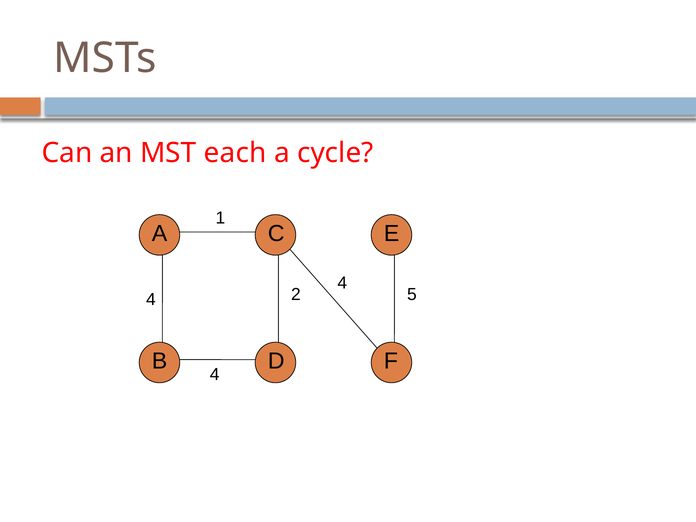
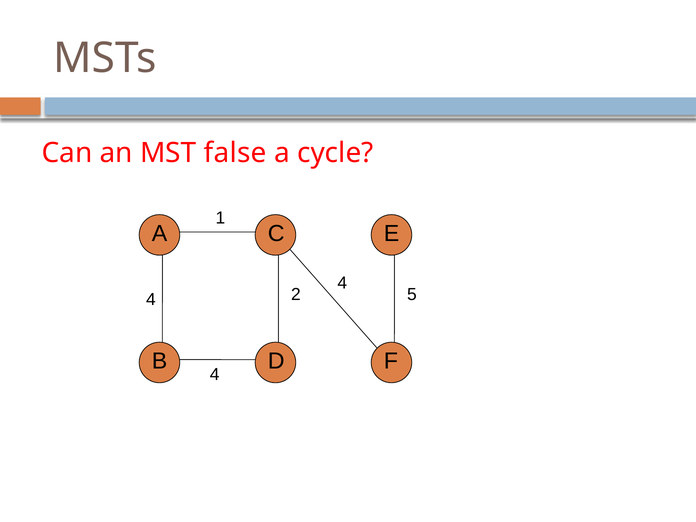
each: each -> false
